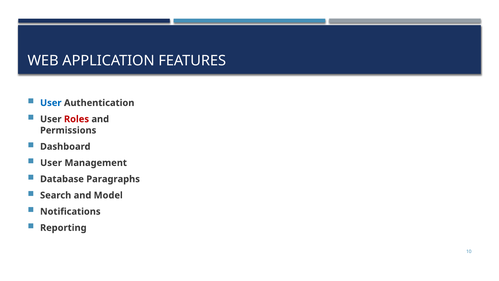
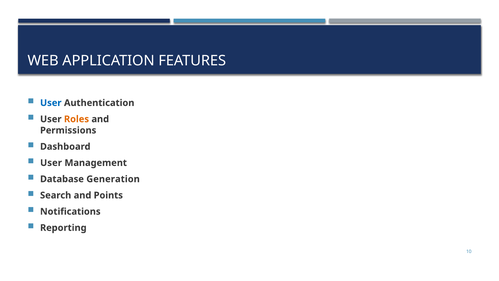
Roles colour: red -> orange
Paragraphs: Paragraphs -> Generation
Model: Model -> Points
